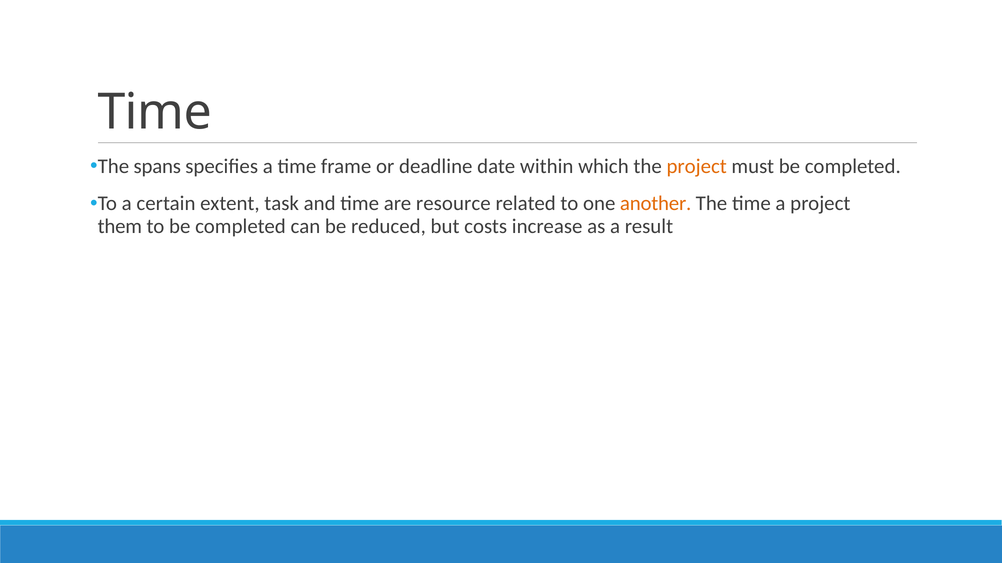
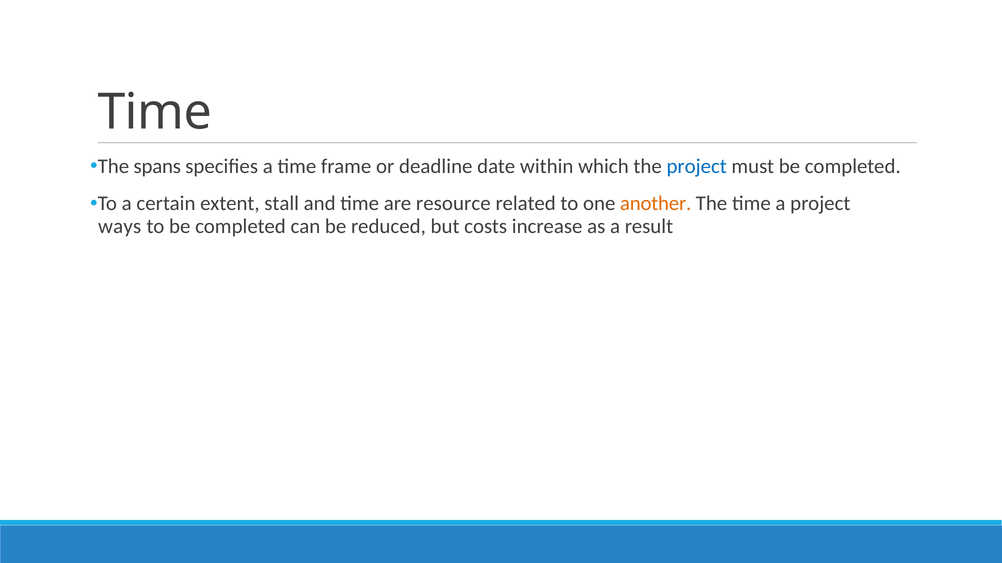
project at (697, 167) colour: orange -> blue
task: task -> stall
them: them -> ways
